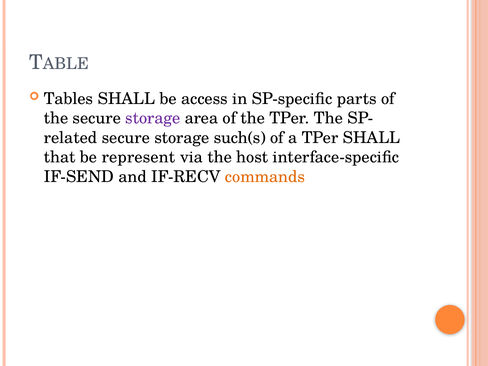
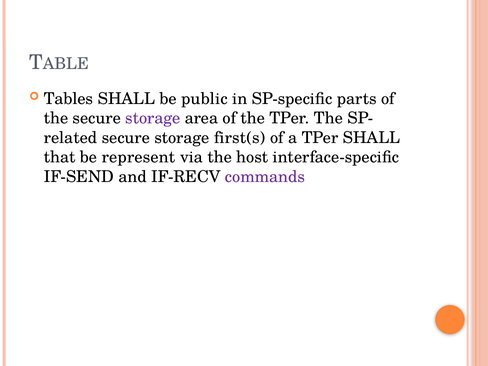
access: access -> public
such(s: such(s -> first(s
commands colour: orange -> purple
